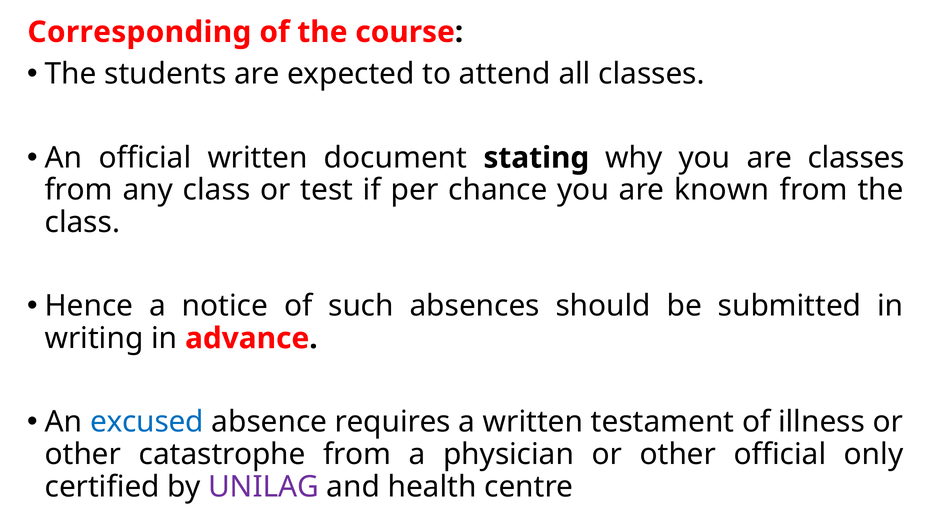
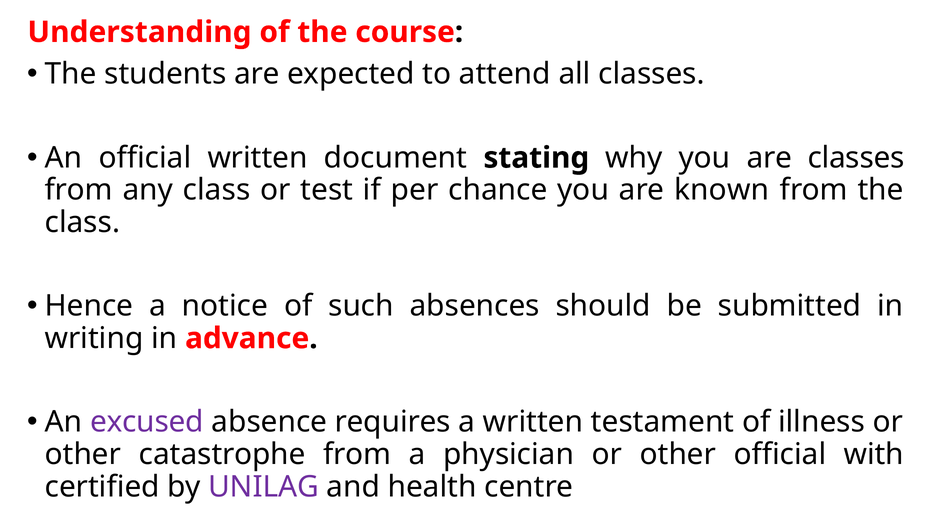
Corresponding: Corresponding -> Understanding
excused colour: blue -> purple
only: only -> with
